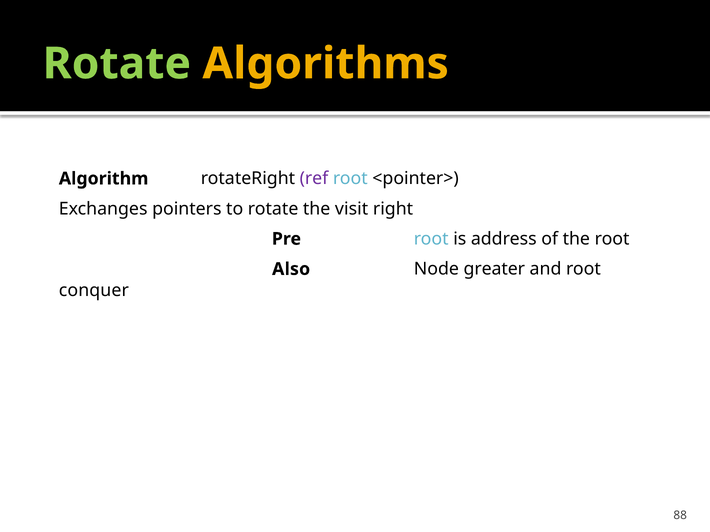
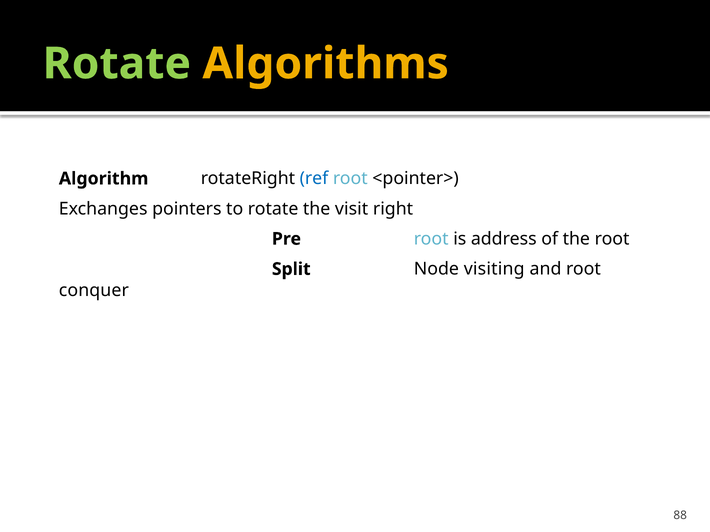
ref colour: purple -> blue
Also: Also -> Split
greater: greater -> visiting
